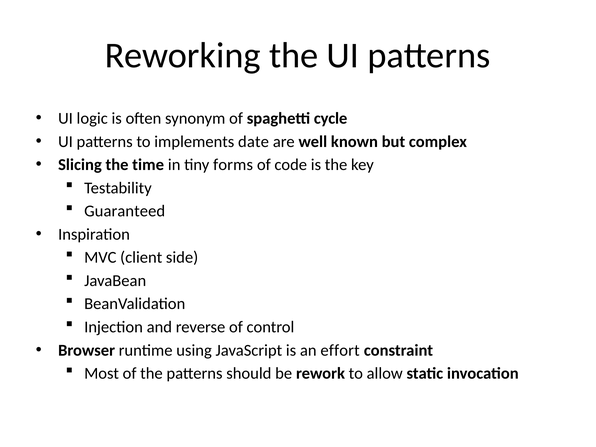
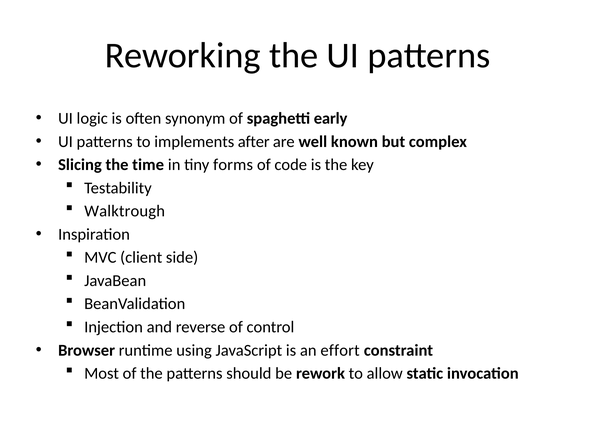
cycle: cycle -> early
date: date -> after
Guaranteed: Guaranteed -> Walktrough
